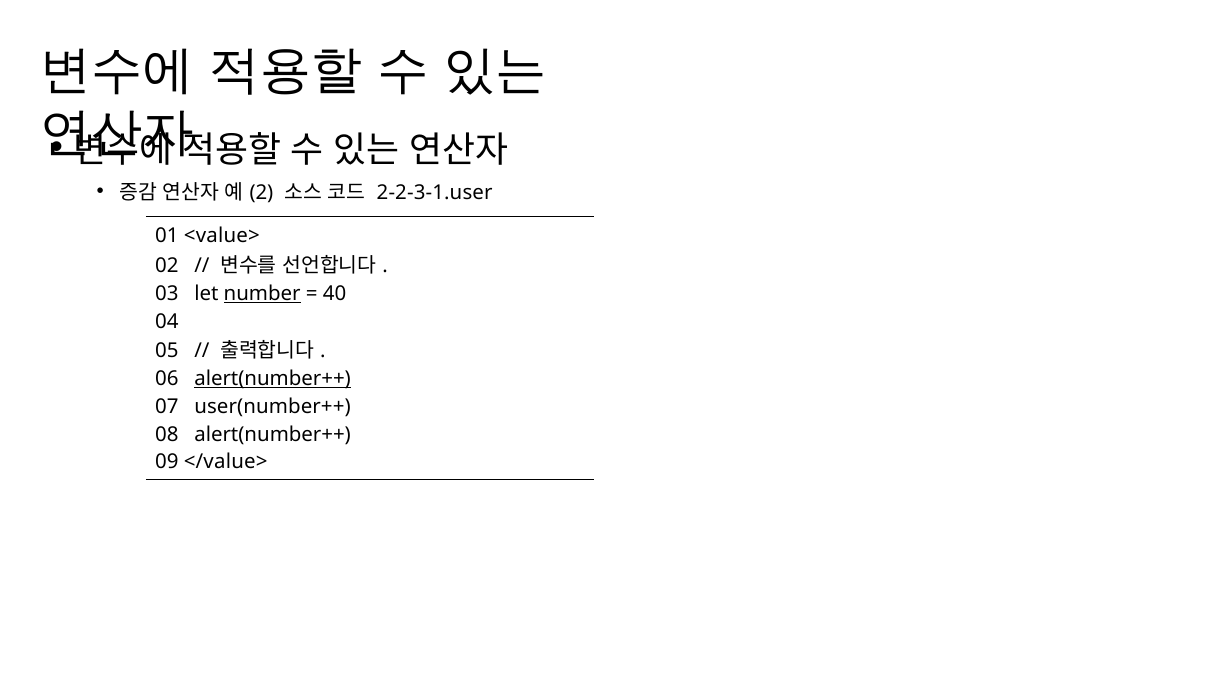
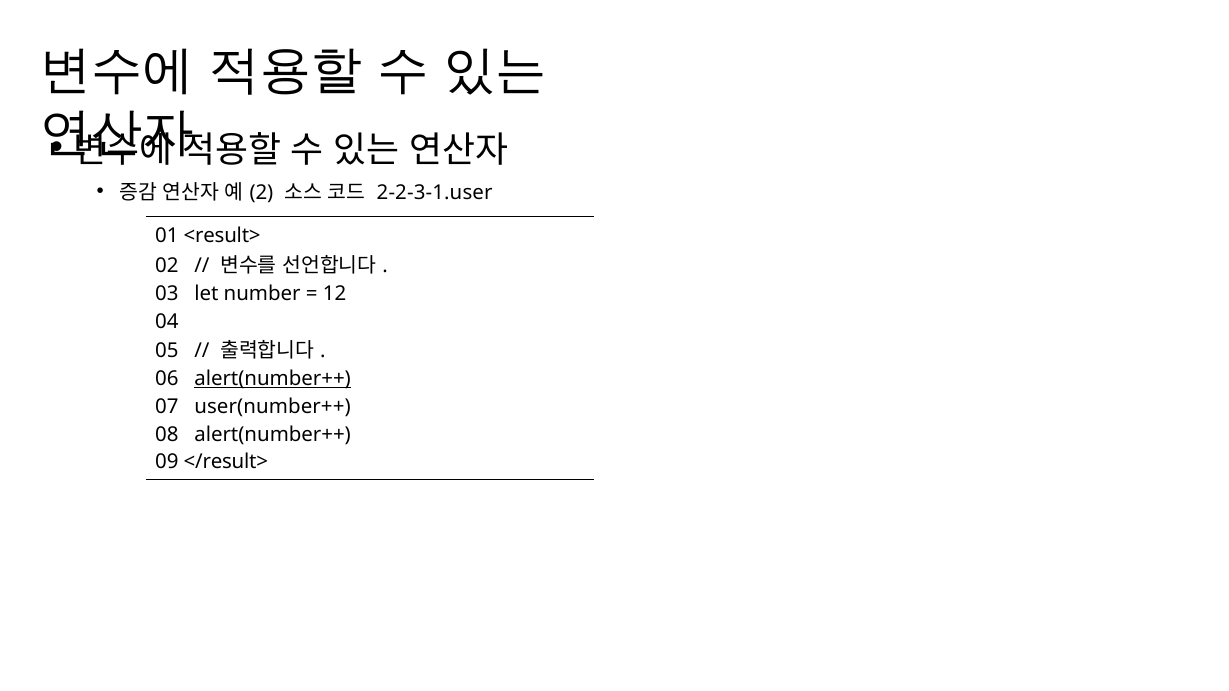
<value>: <value> -> <result>
number underline: present -> none
40: 40 -> 12
</value>: </value> -> </result>
